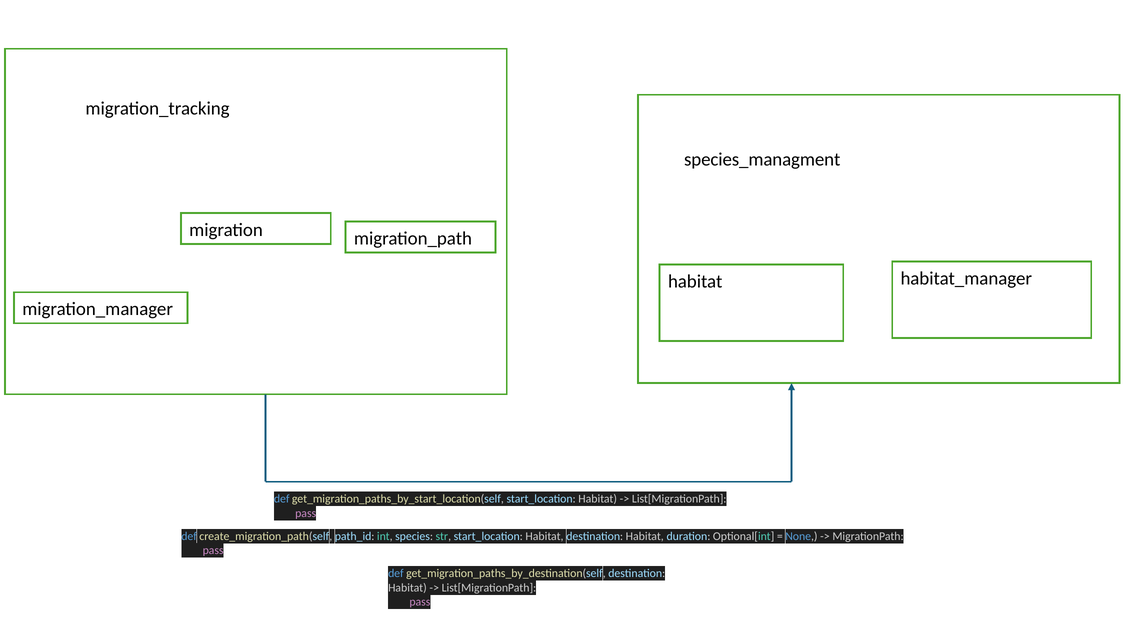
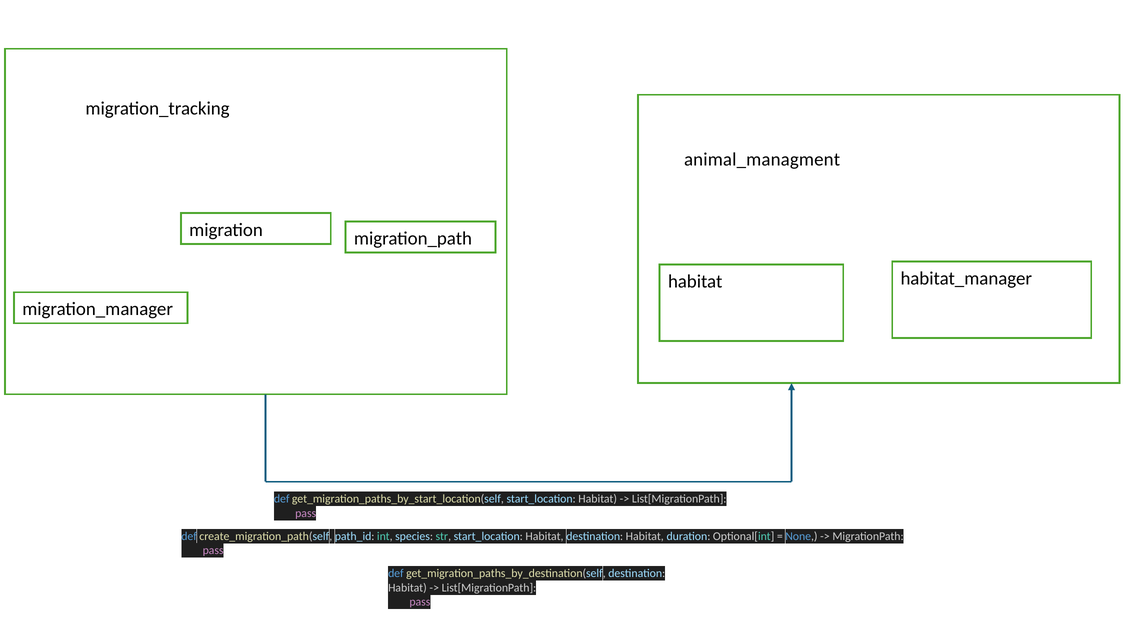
species_managment: species_managment -> animal_managment
